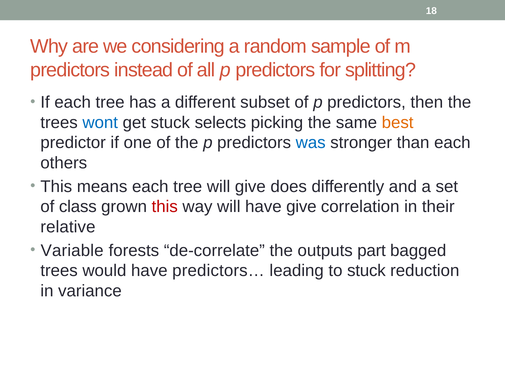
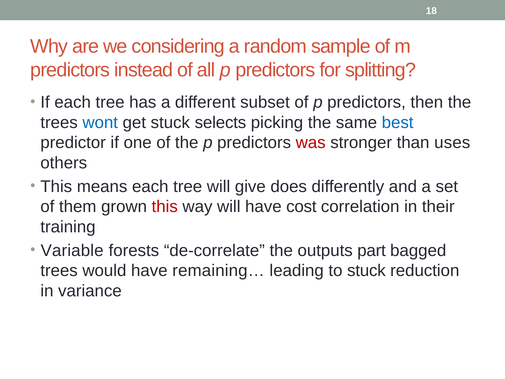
best colour: orange -> blue
was colour: blue -> red
than each: each -> uses
class: class -> them
have give: give -> cost
relative: relative -> training
predictors…: predictors… -> remaining…
